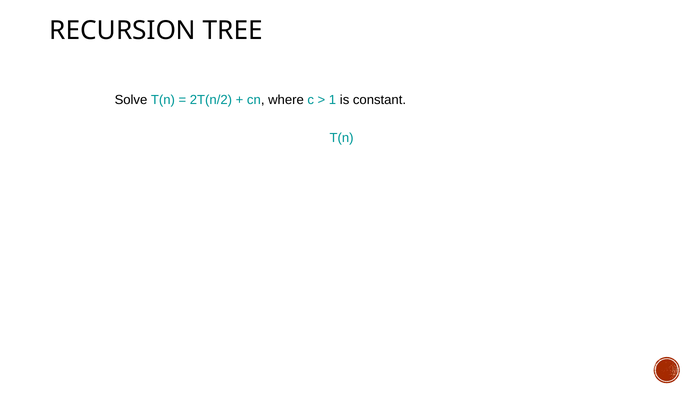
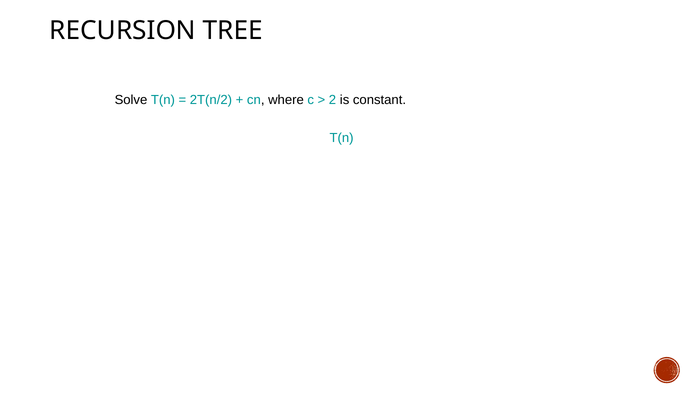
1: 1 -> 2
